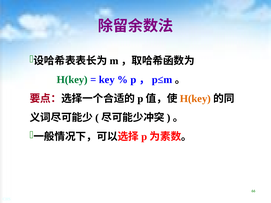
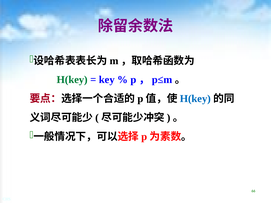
H(key at (195, 99) colour: orange -> blue
